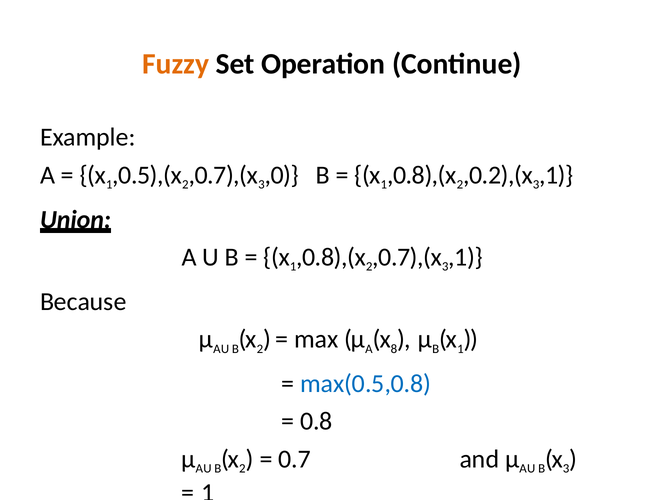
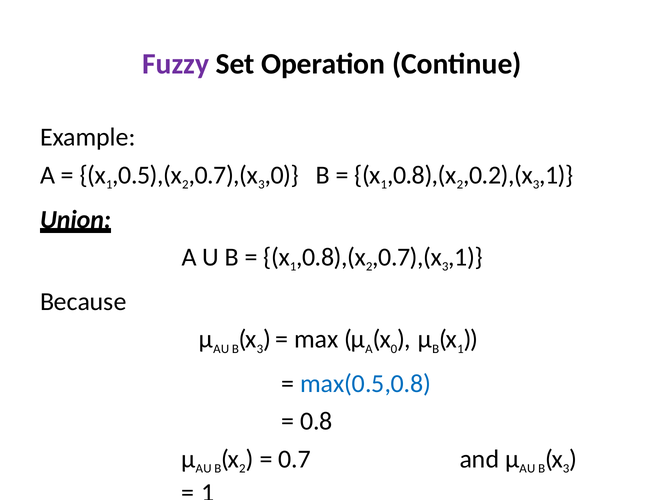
Fuzzy colour: orange -> purple
2 at (260, 349): 2 -> 3
8: 8 -> 0
